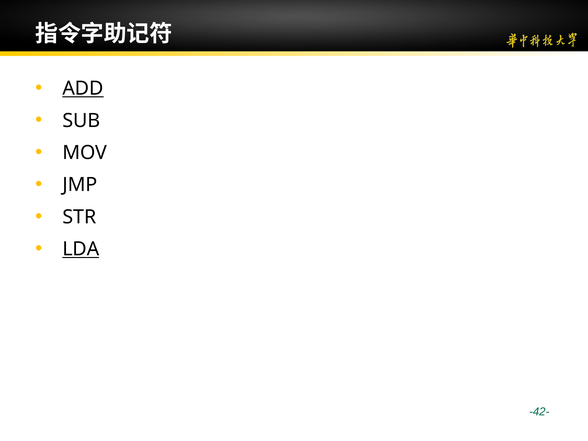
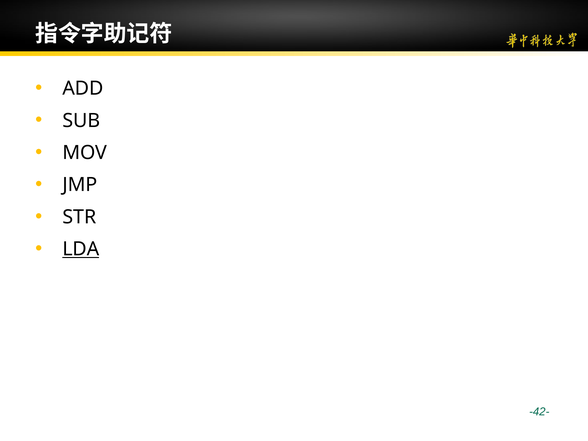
ADD underline: present -> none
